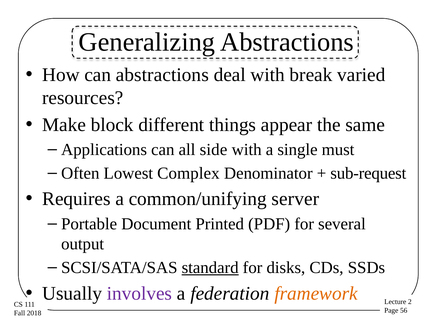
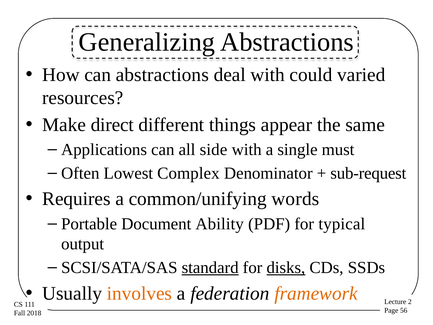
break: break -> could
block: block -> direct
server: server -> words
Printed: Printed -> Ability
several: several -> typical
disks underline: none -> present
involves colour: purple -> orange
